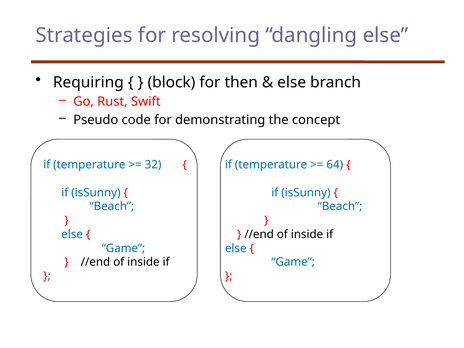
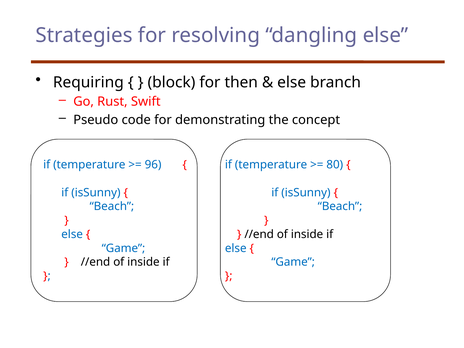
32: 32 -> 96
64: 64 -> 80
